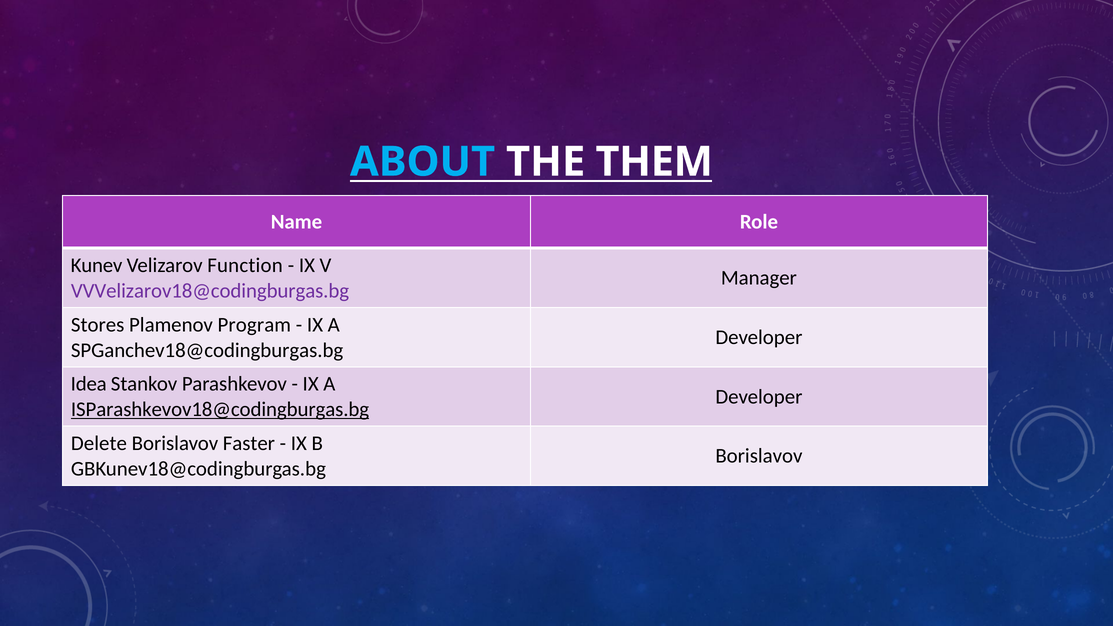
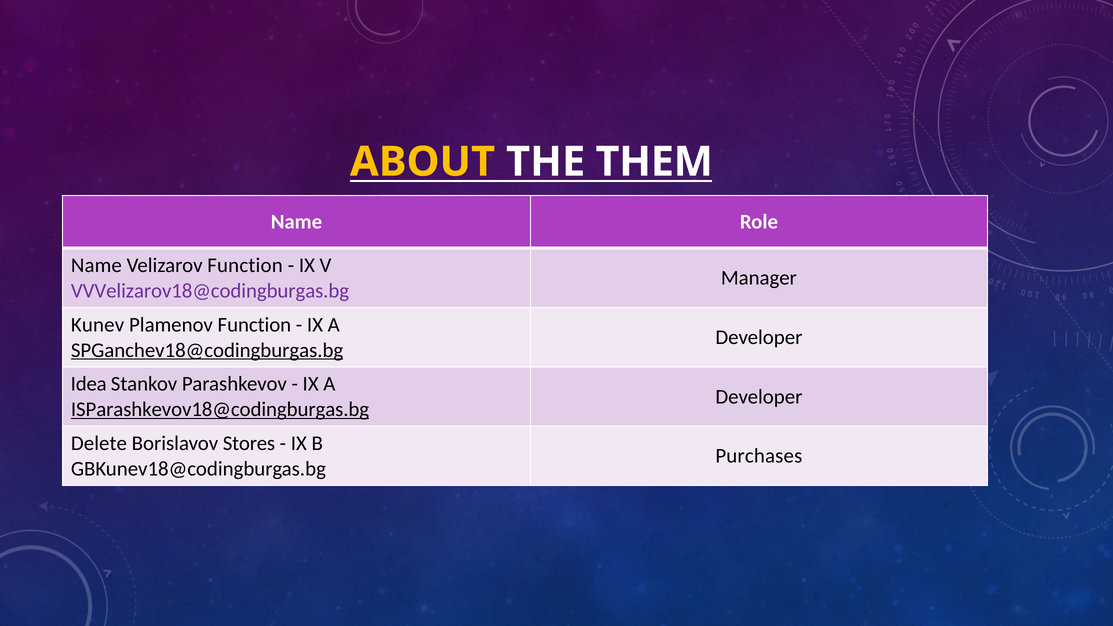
ABOUT colour: light blue -> yellow
Kunev at (97, 265): Kunev -> Name
Stores: Stores -> Kunev
Plamenov Program: Program -> Function
SPGanchev18@codingburgas.bg underline: none -> present
Faster: Faster -> Stores
Borislavov at (759, 456): Borislavov -> Purchases
